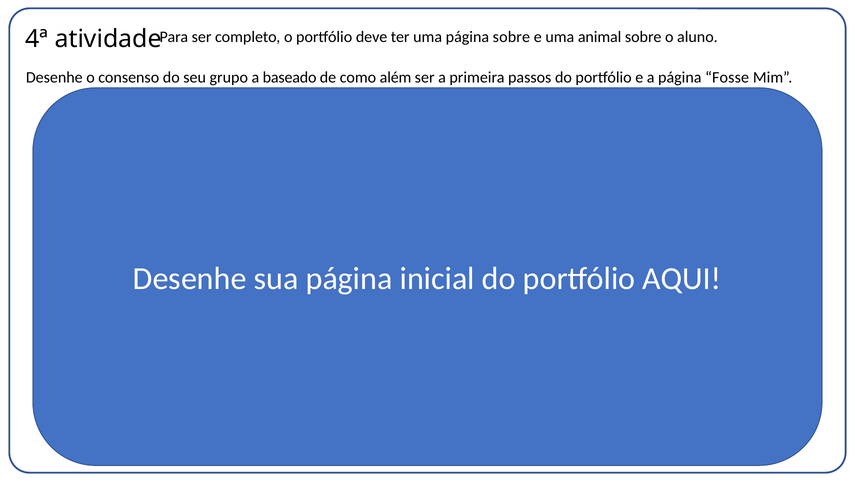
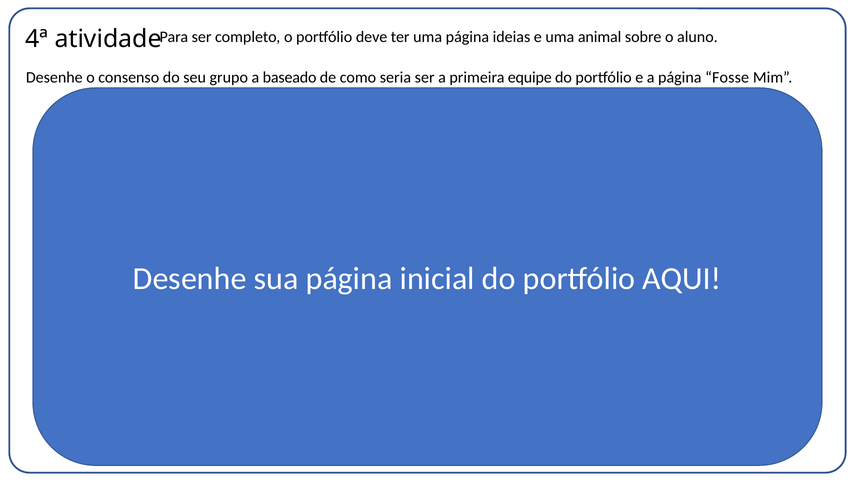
página sobre: sobre -> ideias
além: além -> seria
passos: passos -> equipe
